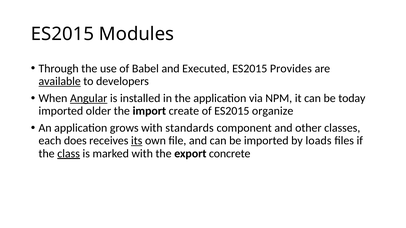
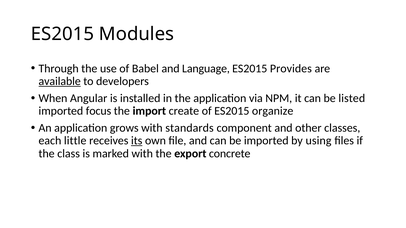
Executed: Executed -> Language
Angular underline: present -> none
today: today -> listed
older: older -> focus
does: does -> little
loads: loads -> using
class underline: present -> none
